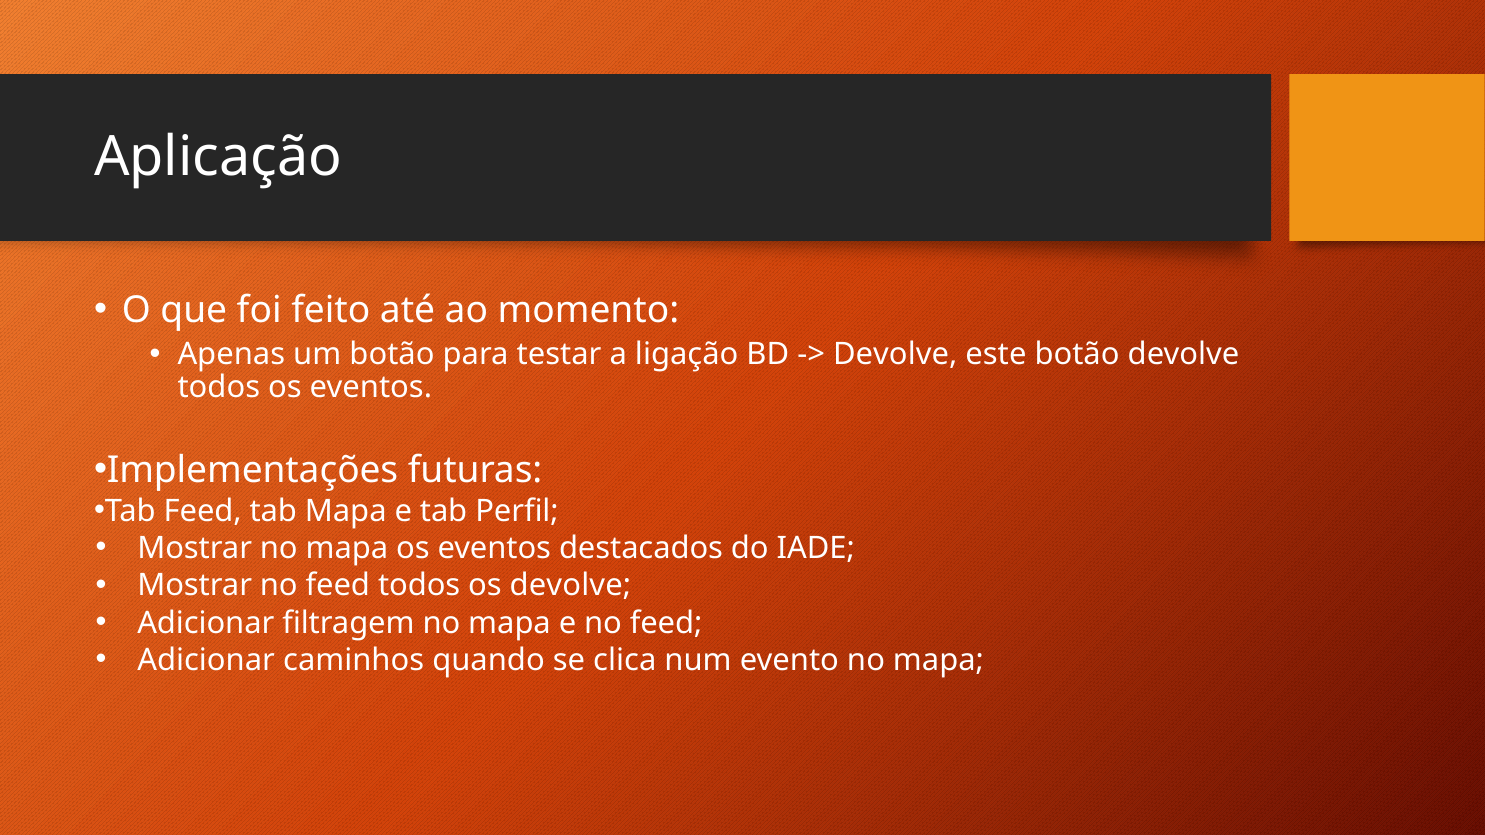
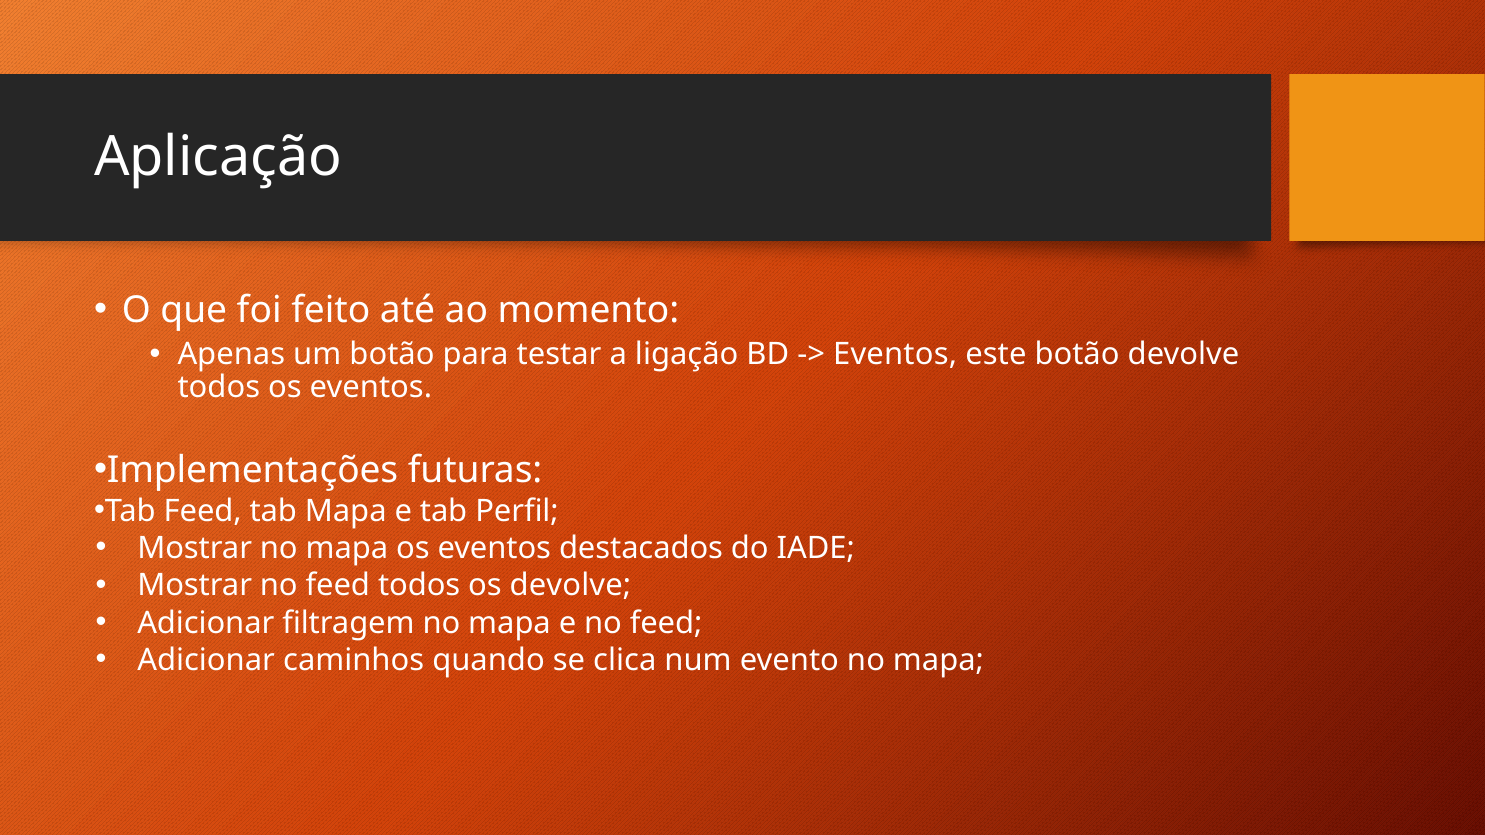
Devolve at (895, 355): Devolve -> Eventos
